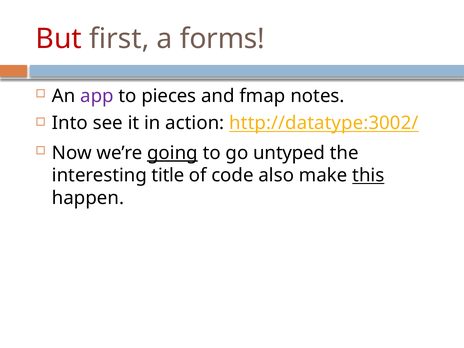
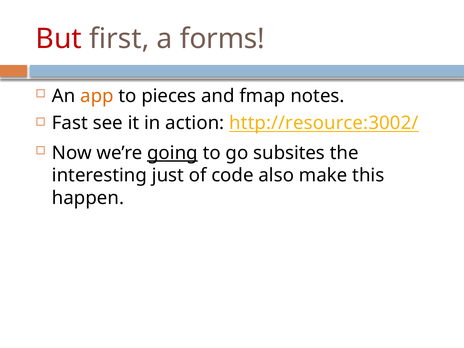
app colour: purple -> orange
Into: Into -> Fast
http://datatype:3002/: http://datatype:3002/ -> http://resource:3002/
untyped: untyped -> subsites
title: title -> just
this underline: present -> none
